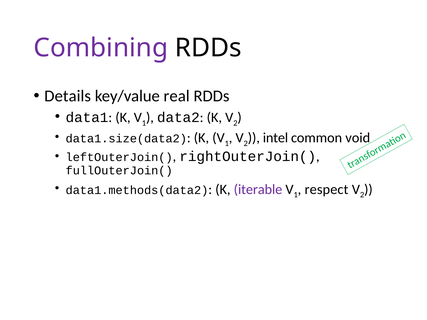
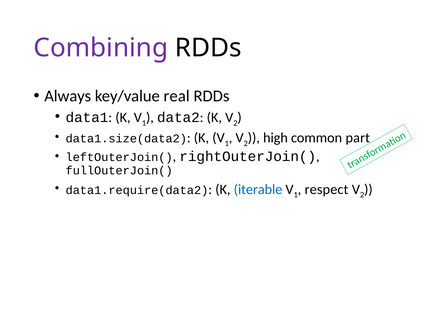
Details: Details -> Always
intel: intel -> high
void: void -> part
data1.methods(data2: data1.methods(data2 -> data1.require(data2
iterable colour: purple -> blue
